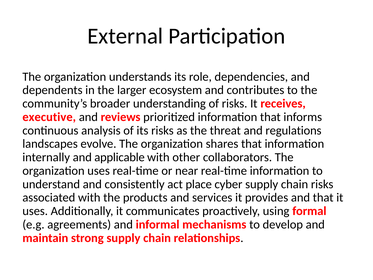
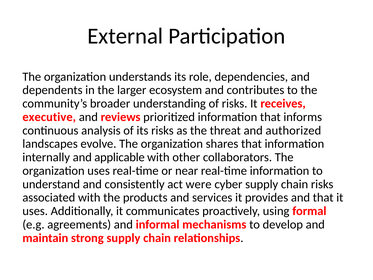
regulations: regulations -> authorized
place: place -> were
